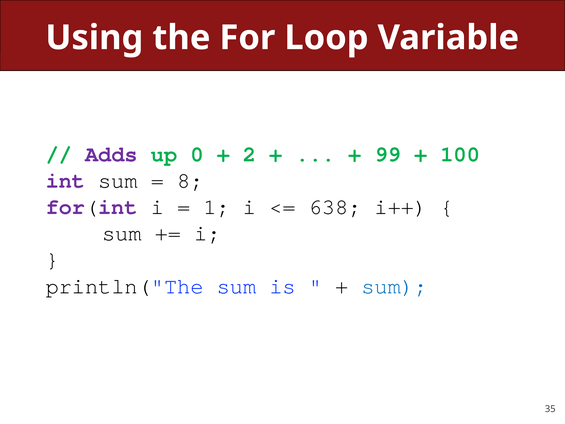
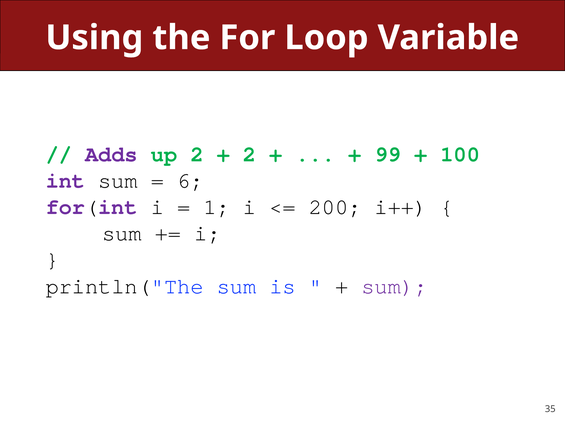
up 0: 0 -> 2
8: 8 -> 6
638: 638 -> 200
sum at (394, 286) colour: blue -> purple
